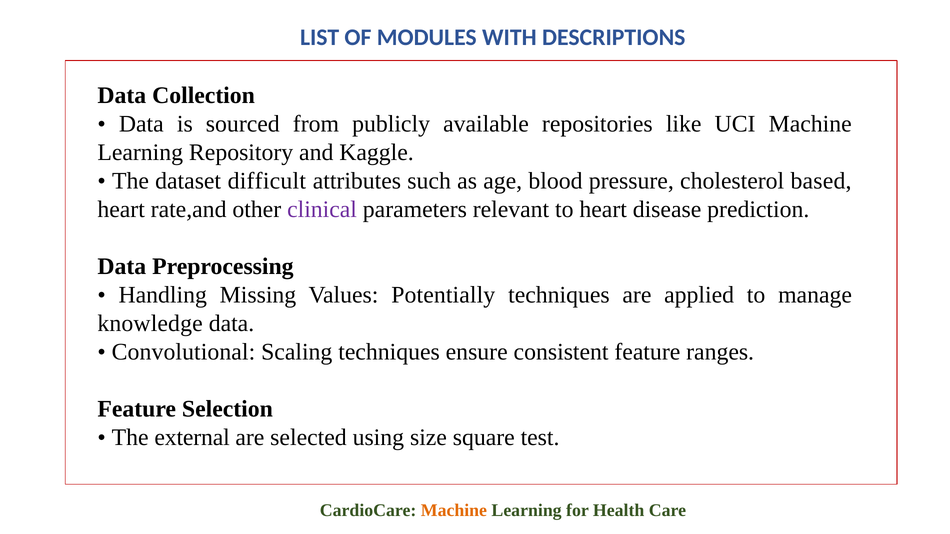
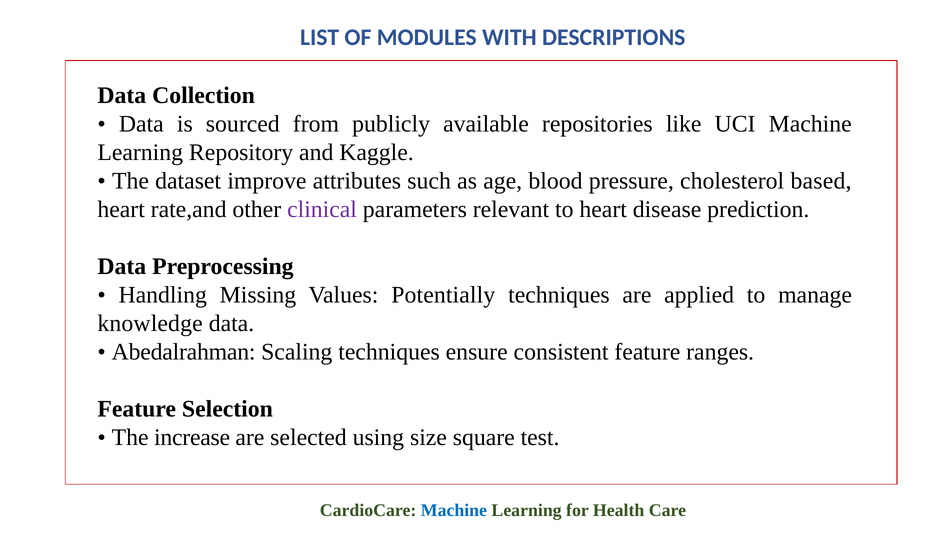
difficult: difficult -> improve
Convolutional: Convolutional -> Abedalrahman
external: external -> increase
Machine at (454, 511) colour: orange -> blue
